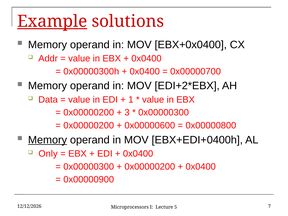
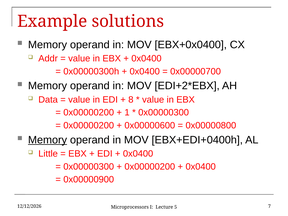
Example underline: present -> none
1: 1 -> 8
3: 3 -> 1
Only: Only -> Little
